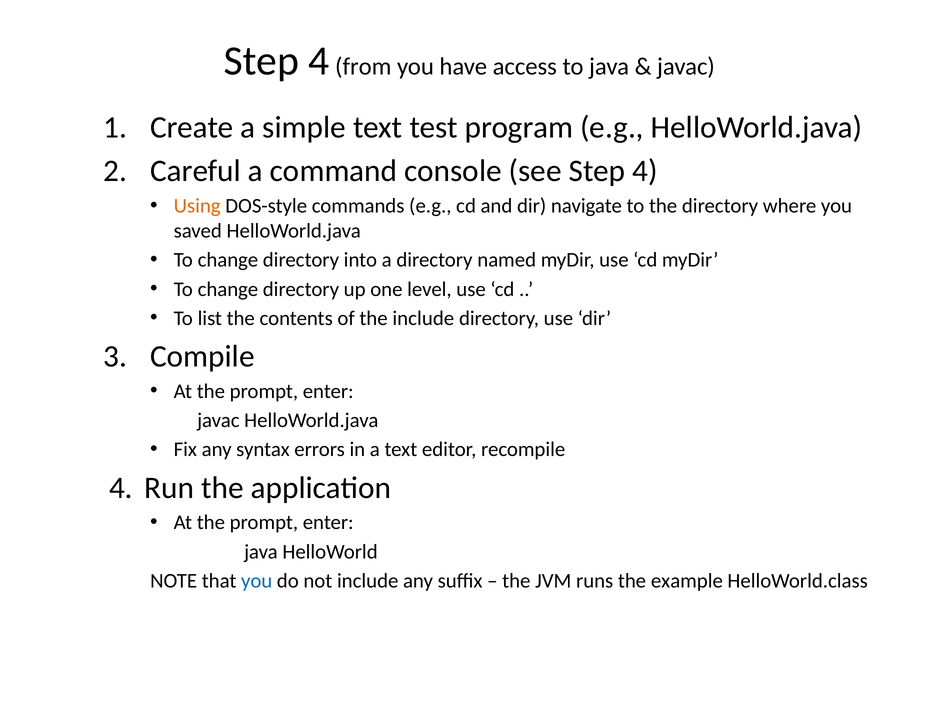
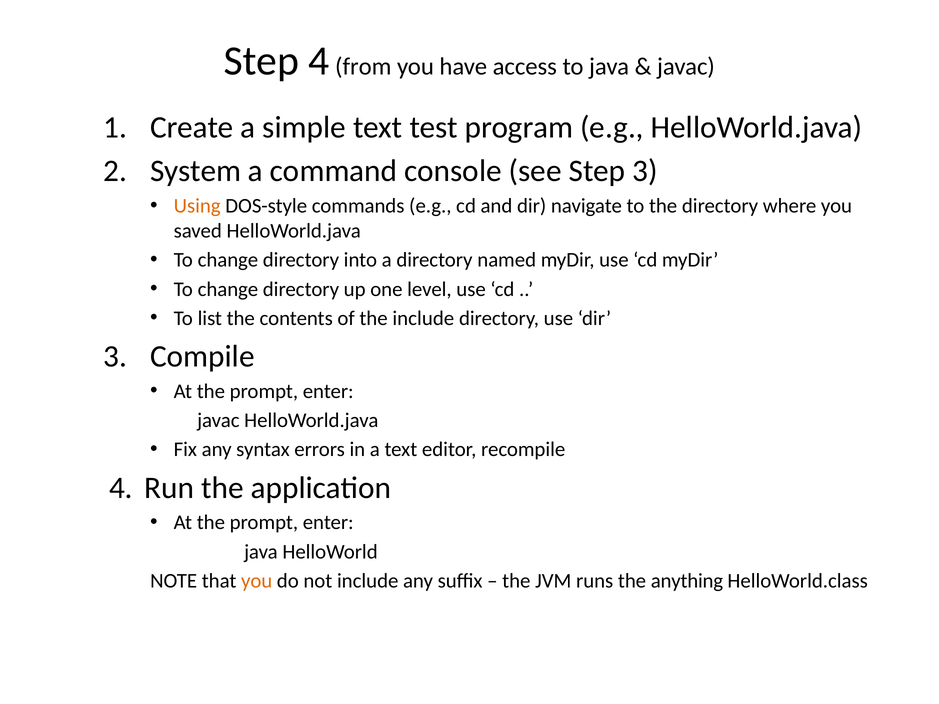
Careful: Careful -> System
see Step 4: 4 -> 3
you at (257, 581) colour: blue -> orange
example: example -> anything
